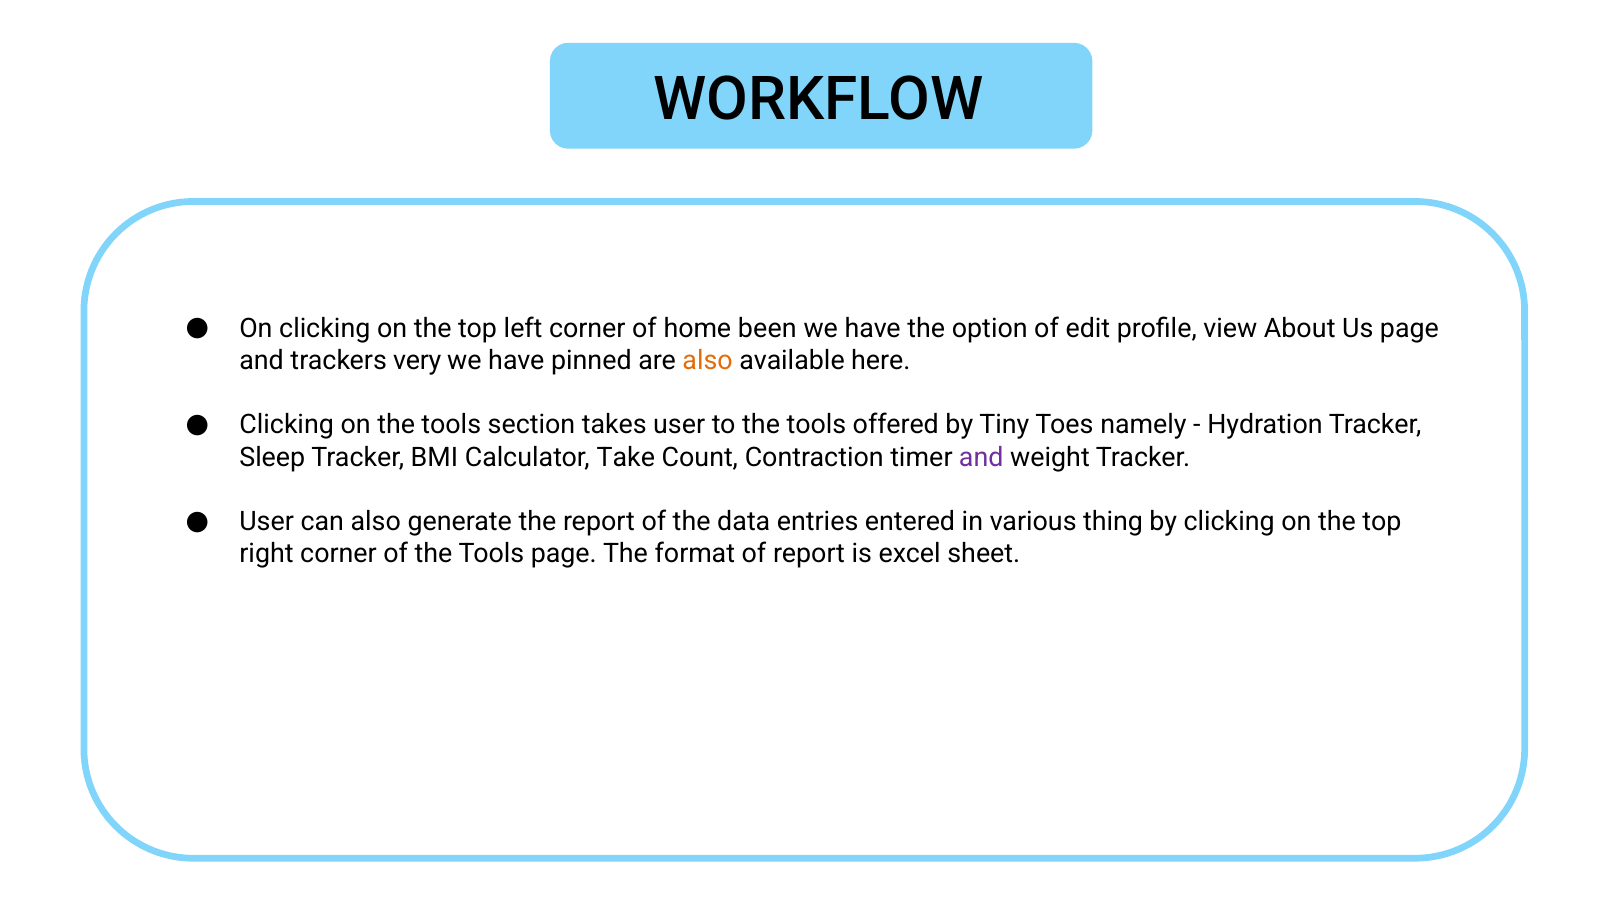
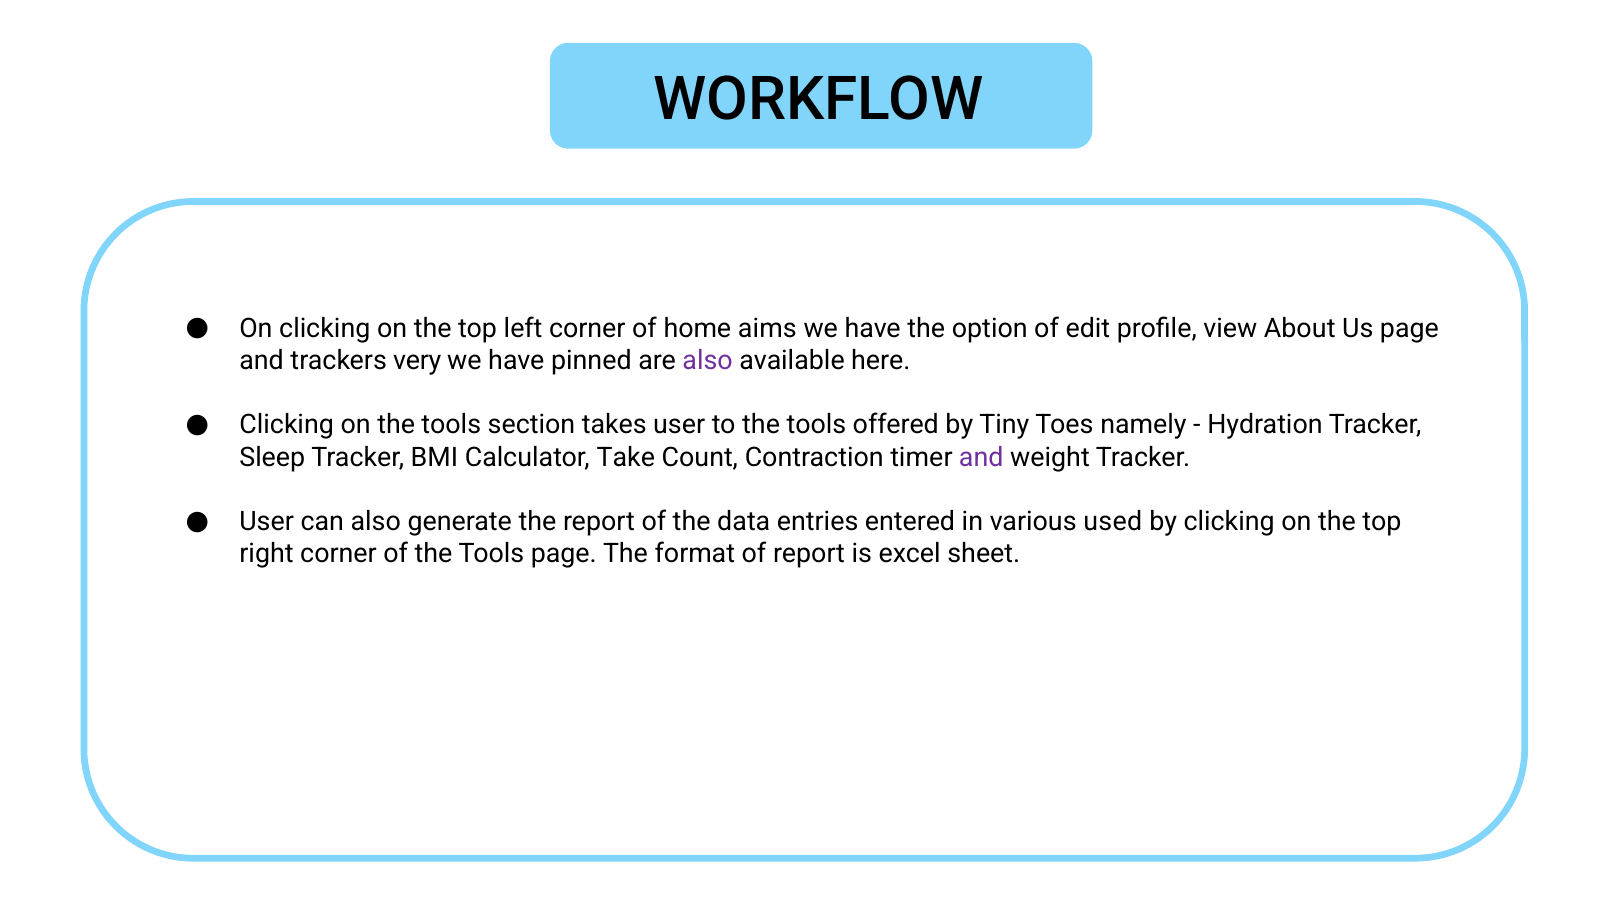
been: been -> aims
also at (708, 361) colour: orange -> purple
thing: thing -> used
